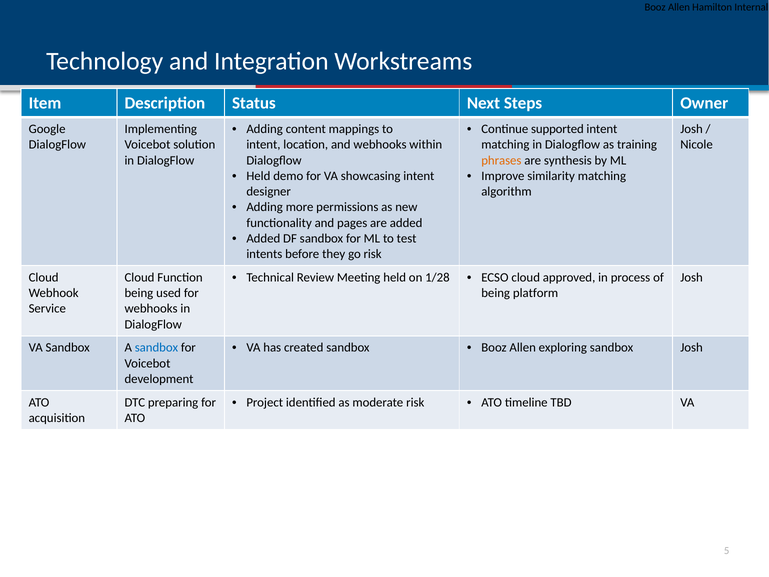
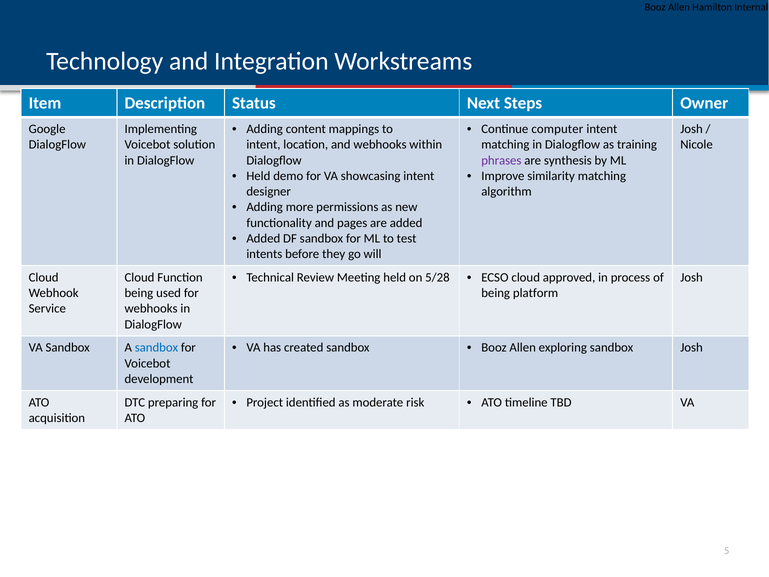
supported: supported -> computer
phrases colour: orange -> purple
go risk: risk -> will
1/28: 1/28 -> 5/28
